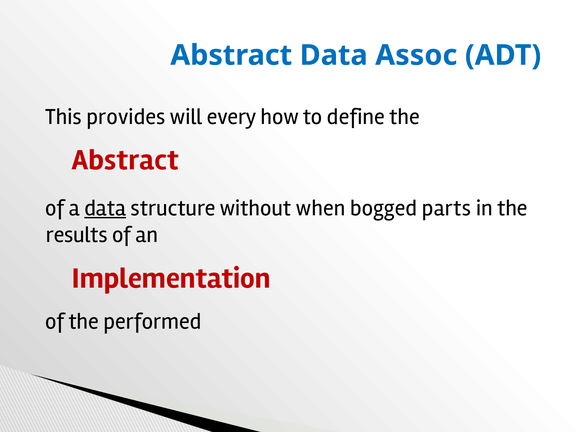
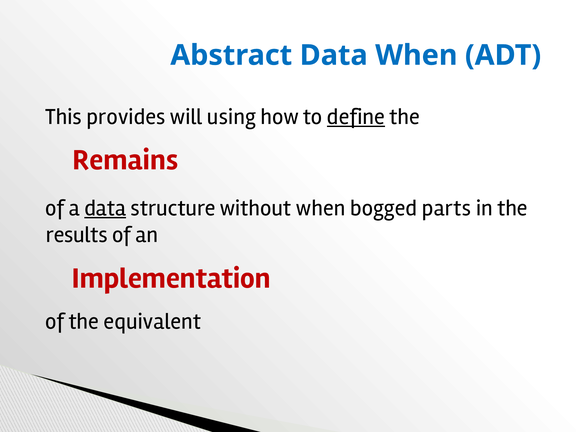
Data Assoc: Assoc -> When
every: every -> using
define underline: none -> present
Abstract at (125, 160): Abstract -> Remains
performed: performed -> equivalent
